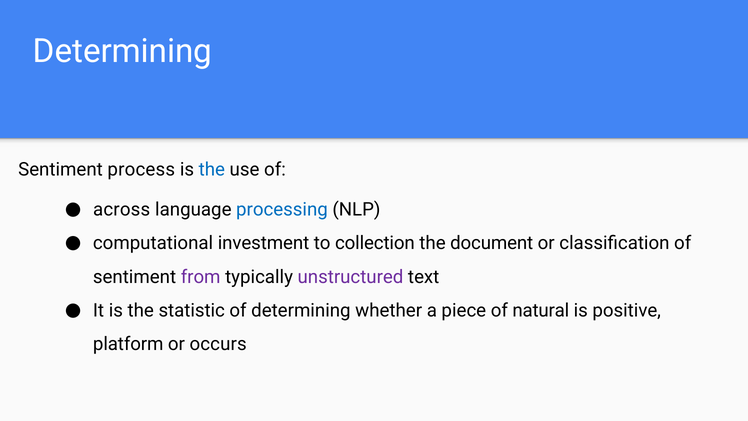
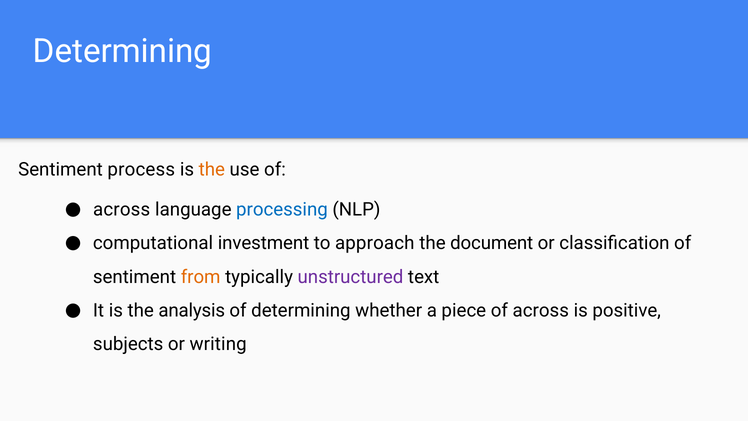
the at (212, 170) colour: blue -> orange
collection: collection -> approach
from colour: purple -> orange
statistic: statistic -> analysis
of natural: natural -> across
platform: platform -> subjects
occurs: occurs -> writing
